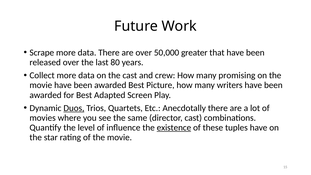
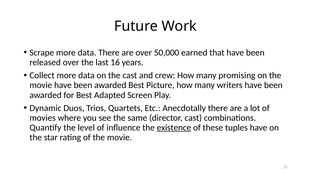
greater: greater -> earned
80: 80 -> 16
Duos underline: present -> none
